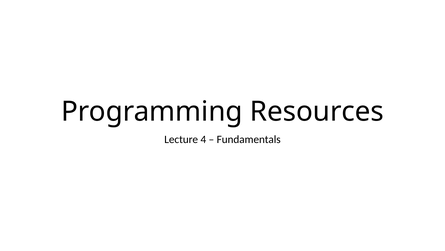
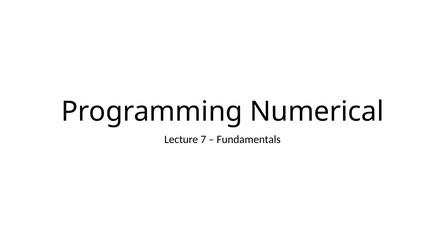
Resources: Resources -> Numerical
4: 4 -> 7
